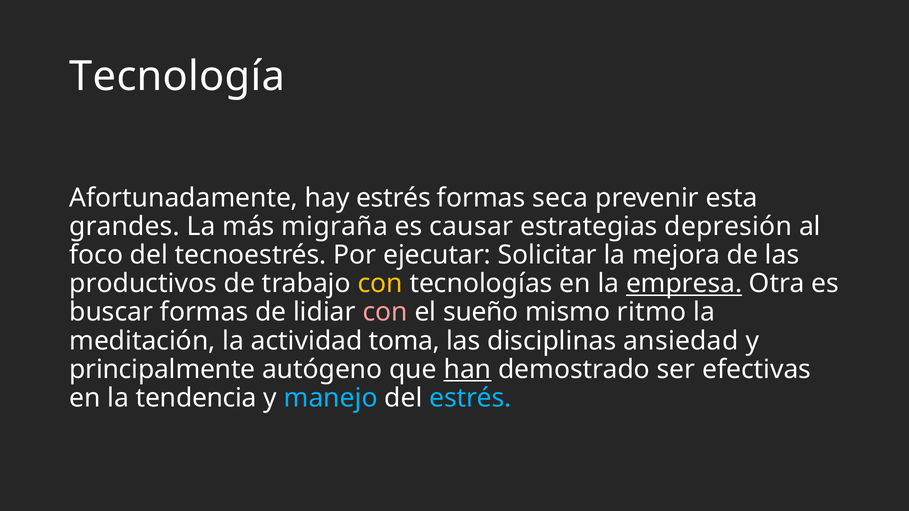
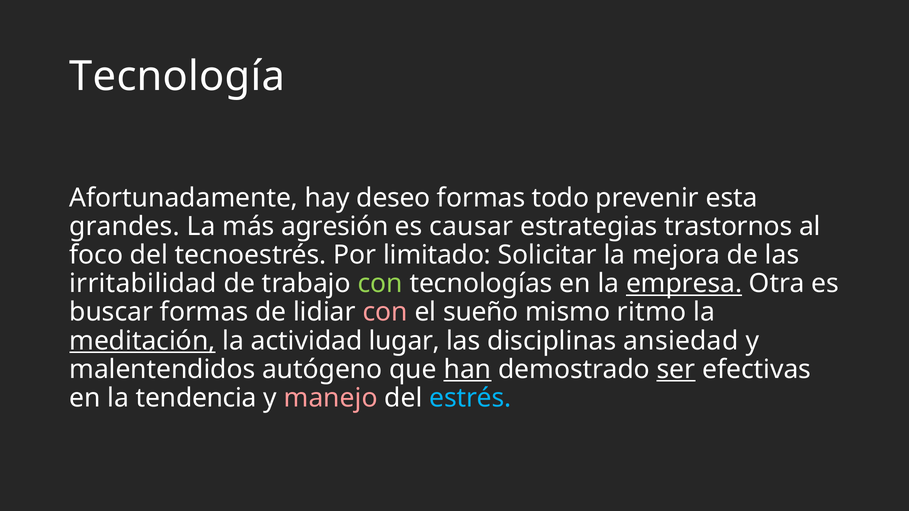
hay estrés: estrés -> deseo
seca: seca -> todo
migraña: migraña -> agresión
depresión: depresión -> trastornos
ejecutar: ejecutar -> limitado
productivos: productivos -> irritabilidad
con at (380, 284) colour: yellow -> light green
meditación underline: none -> present
toma: toma -> lugar
principalmente: principalmente -> malentendidos
ser underline: none -> present
manejo colour: light blue -> pink
